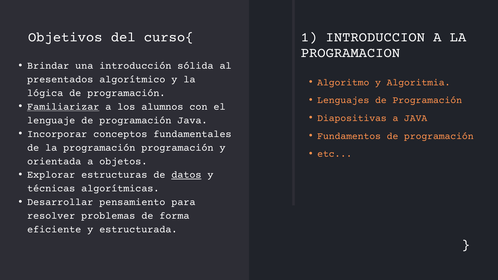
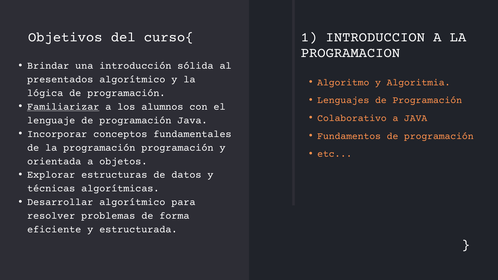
Diapositivas: Diapositivas -> Colaborativo
datos underline: present -> none
Desarrollar pensamiento: pensamiento -> algorítmico
